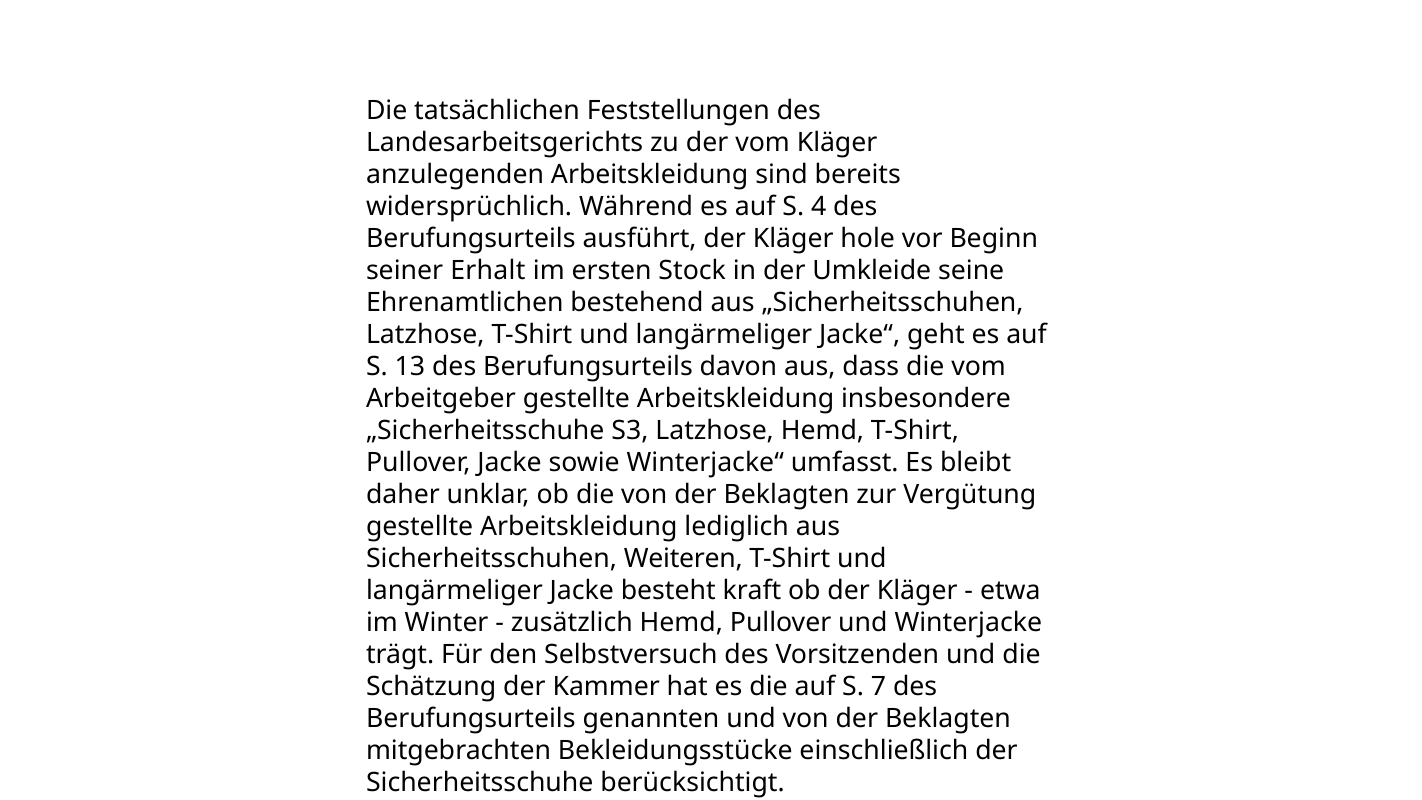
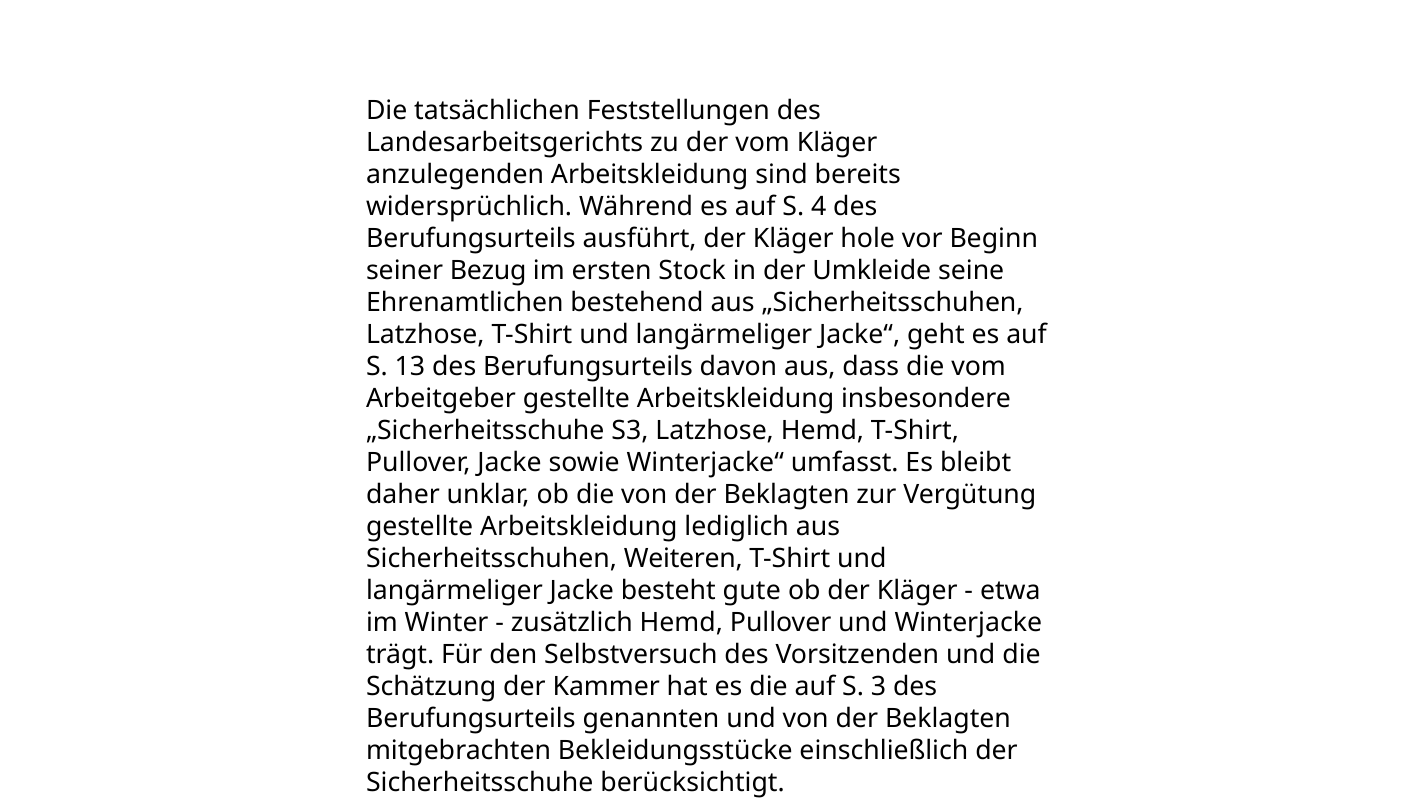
Erhalt: Erhalt -> Bezug
kraft: kraft -> gute
7: 7 -> 3
